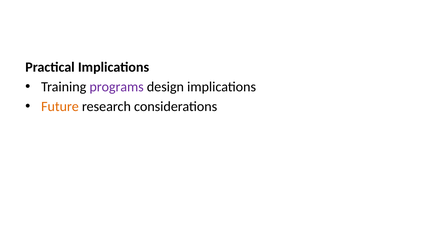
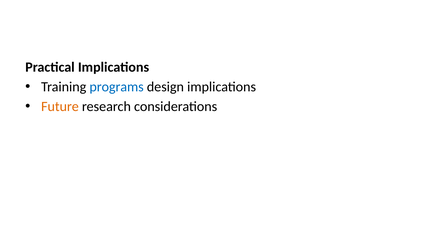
programs colour: purple -> blue
